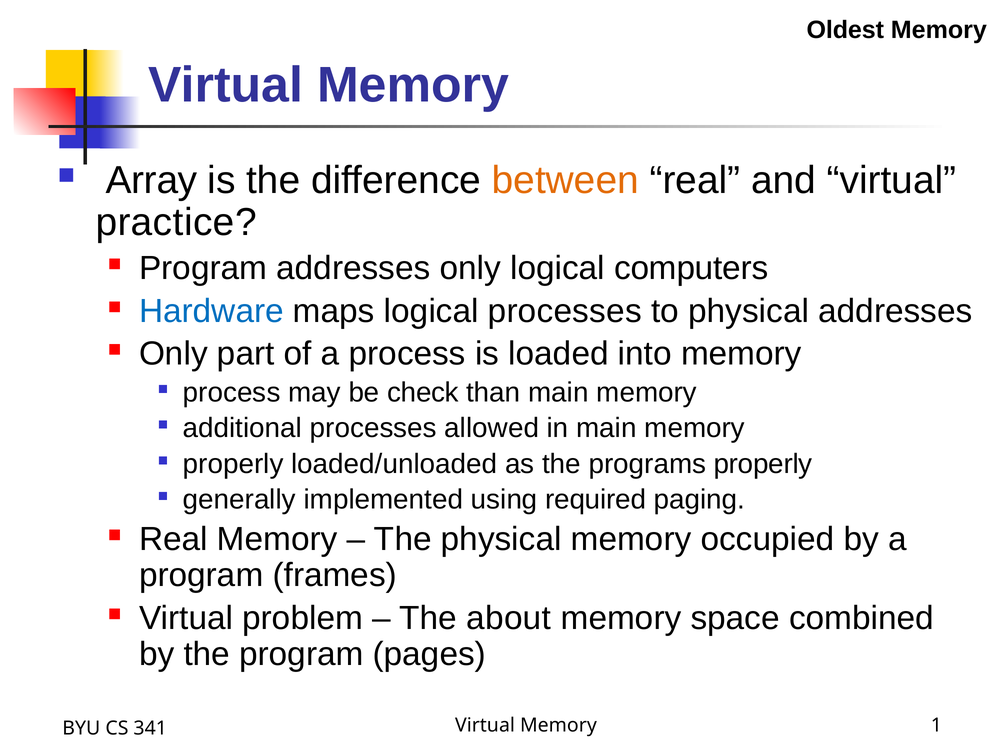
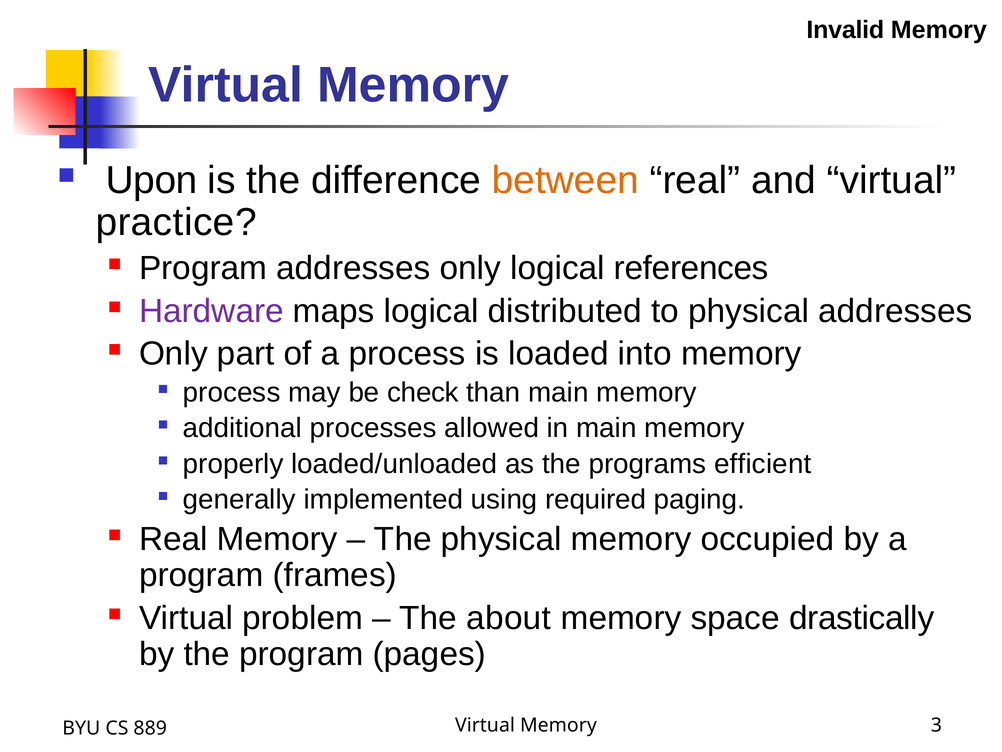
Oldest: Oldest -> Invalid
Array: Array -> Upon
computers: computers -> references
Hardware colour: blue -> purple
logical processes: processes -> distributed
programs properly: properly -> efficient
combined: combined -> drastically
1: 1 -> 3
341: 341 -> 889
